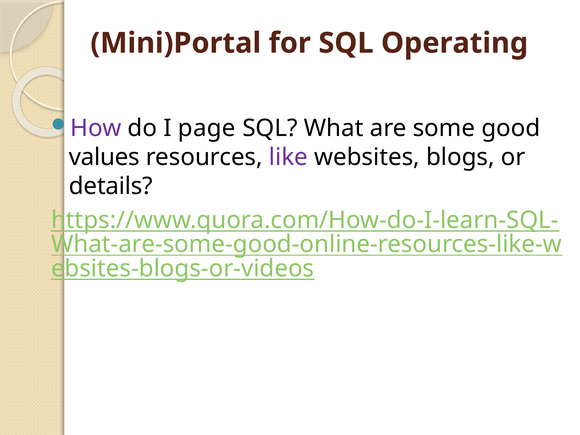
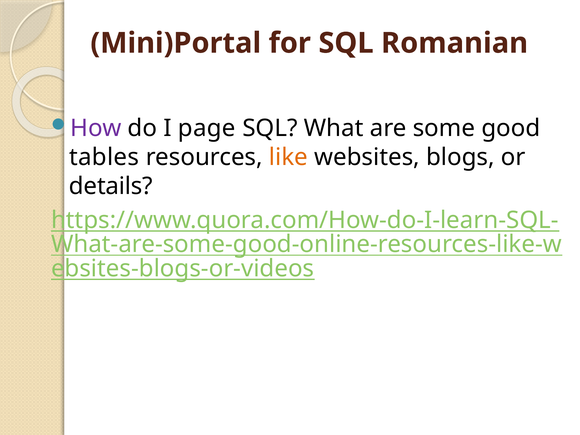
Operating: Operating -> Romanian
values: values -> tables
like colour: purple -> orange
